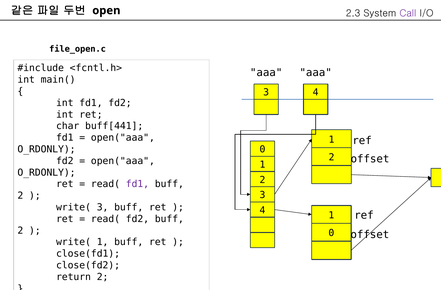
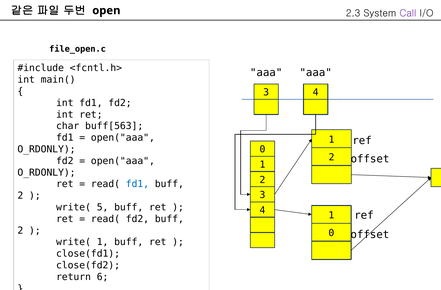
buff[441: buff[441 -> buff[563
fd1 at (137, 184) colour: purple -> blue
write( 3: 3 -> 5
return 2: 2 -> 6
